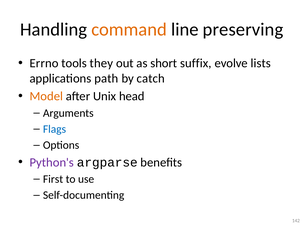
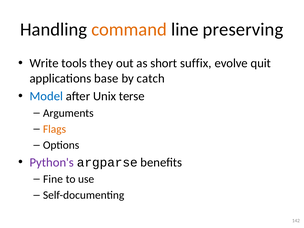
Errno: Errno -> Write
lists: lists -> quit
path: path -> base
Model colour: orange -> blue
head: head -> terse
Flags colour: blue -> orange
First: First -> Fine
